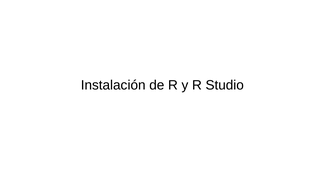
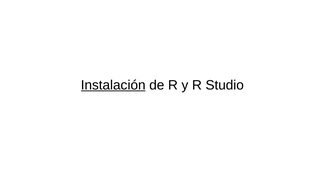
Instalación underline: none -> present
